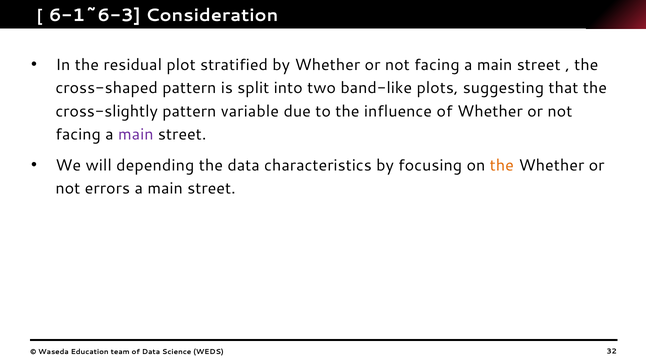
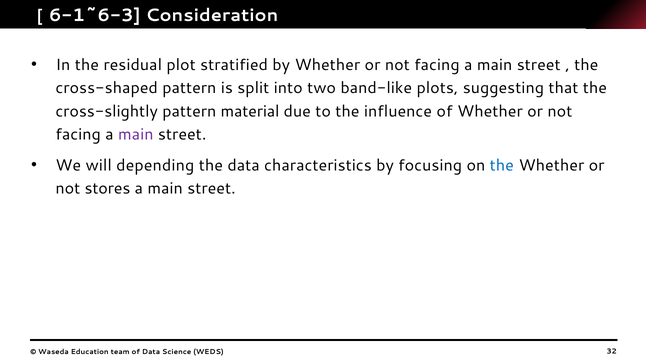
variable: variable -> material
the at (502, 166) colour: orange -> blue
errors: errors -> stores
